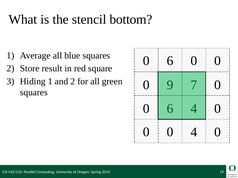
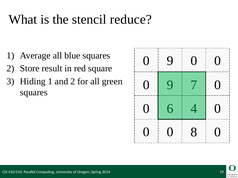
bottom: bottom -> reduce
6 at (170, 61): 6 -> 9
0 4: 4 -> 8
